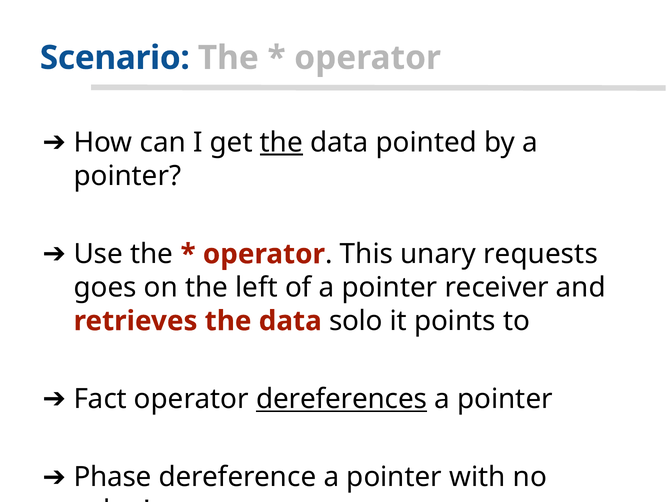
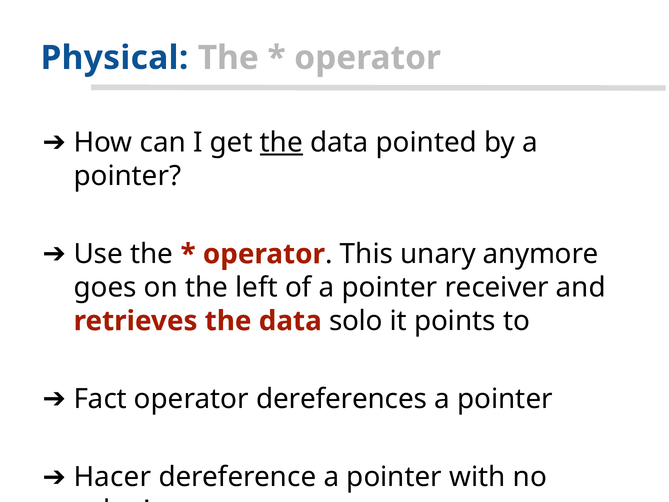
Scenario: Scenario -> Physical
requests: requests -> anymore
dereferences underline: present -> none
Phase: Phase -> Hacer
